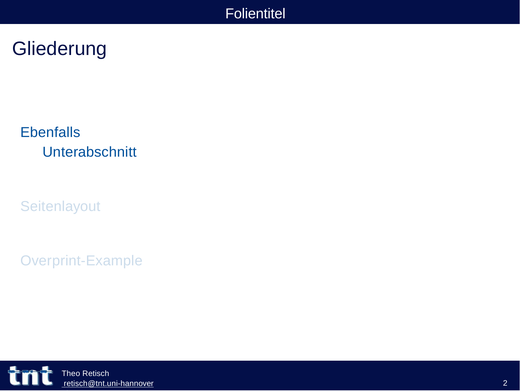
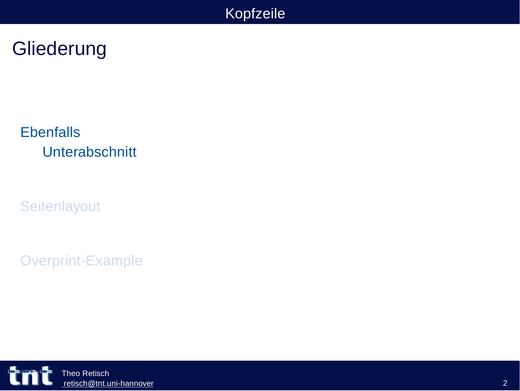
Folientitel: Folientitel -> Kopfzeile
